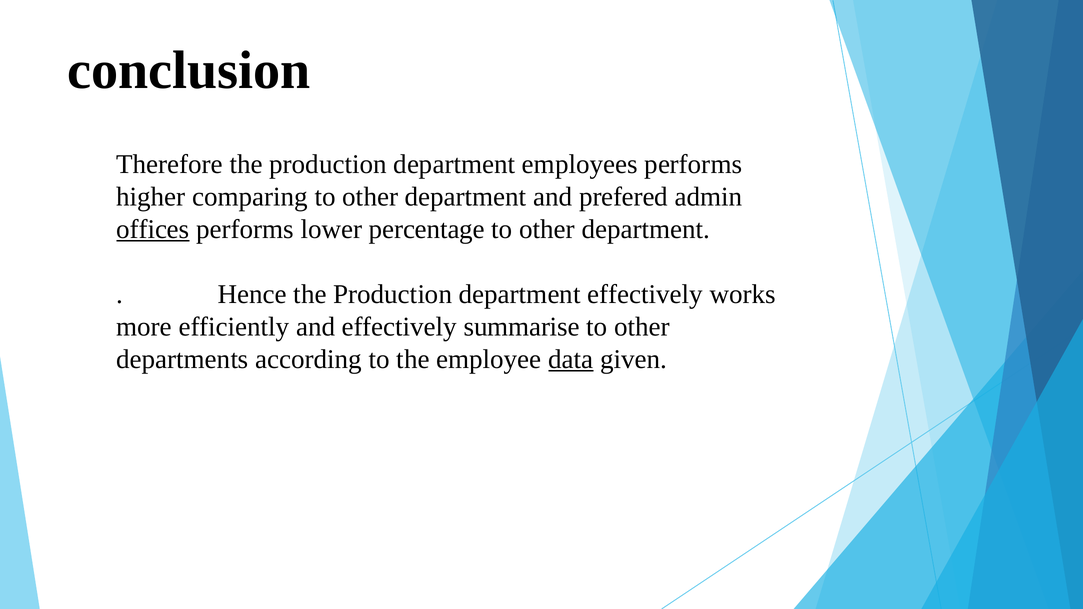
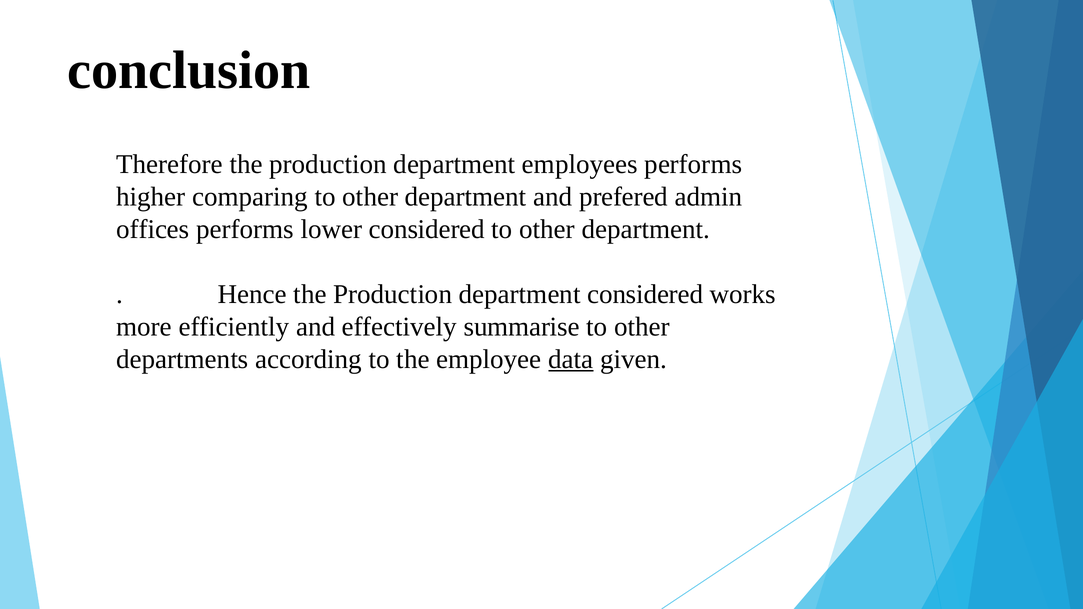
offices underline: present -> none
lower percentage: percentage -> considered
department effectively: effectively -> considered
